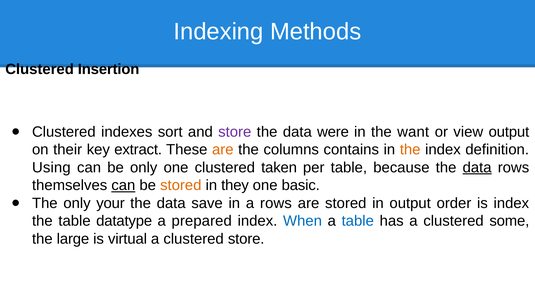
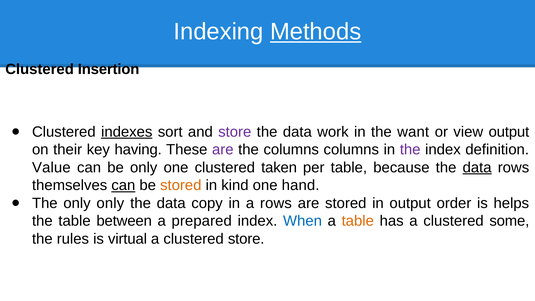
Methods underline: none -> present
indexes underline: none -> present
were: were -> work
extract: extract -> having
are at (223, 150) colour: orange -> purple
columns contains: contains -> columns
the at (410, 150) colour: orange -> purple
Using: Using -> Value
they: they -> kind
basic: basic -> hand
only your: your -> only
save: save -> copy
is index: index -> helps
datatype: datatype -> between
table at (358, 221) colour: blue -> orange
large: large -> rules
